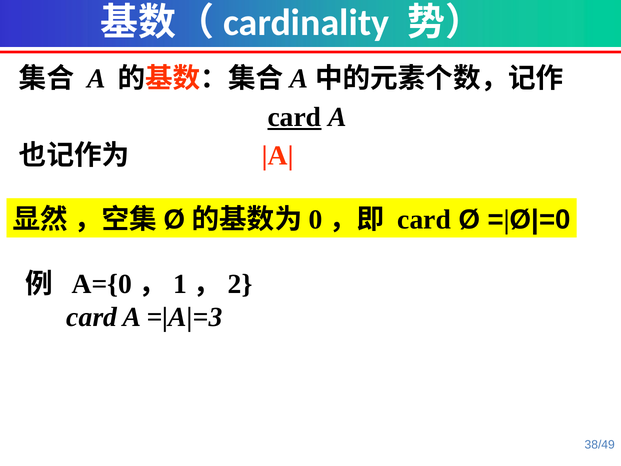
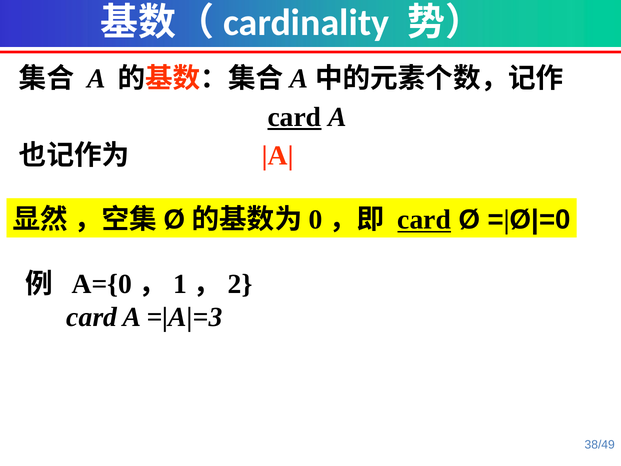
card at (424, 220) underline: none -> present
